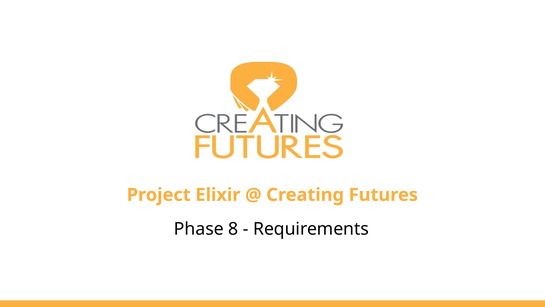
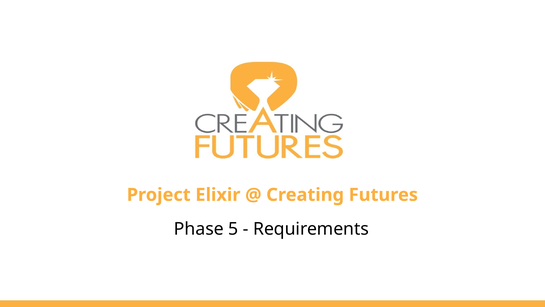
8: 8 -> 5
